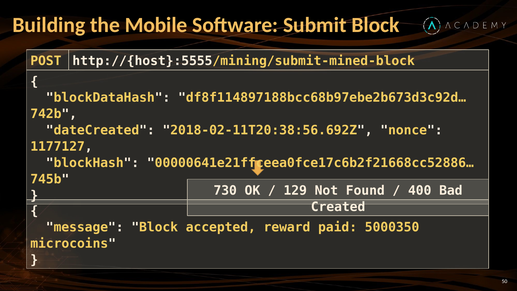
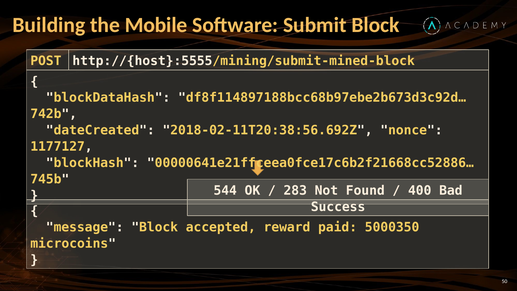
730: 730 -> 544
129: 129 -> 283
Created: Created -> Success
